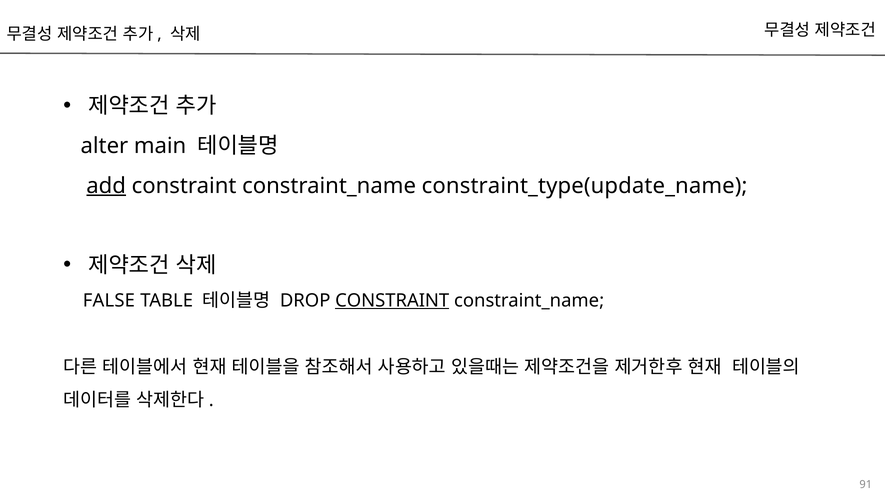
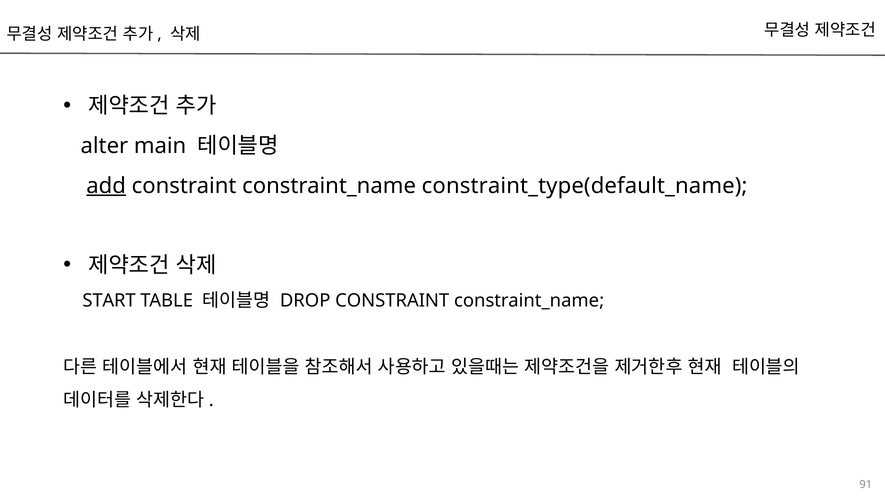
constraint_type(update_name: constraint_type(update_name -> constraint_type(default_name
FALSE: FALSE -> START
CONSTRAINT at (392, 300) underline: present -> none
